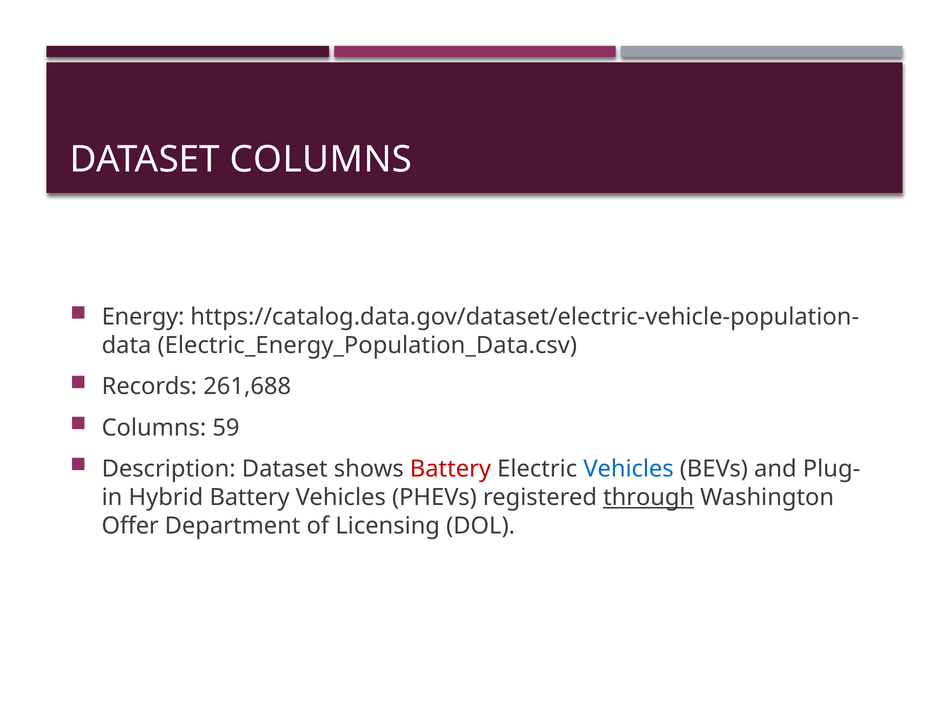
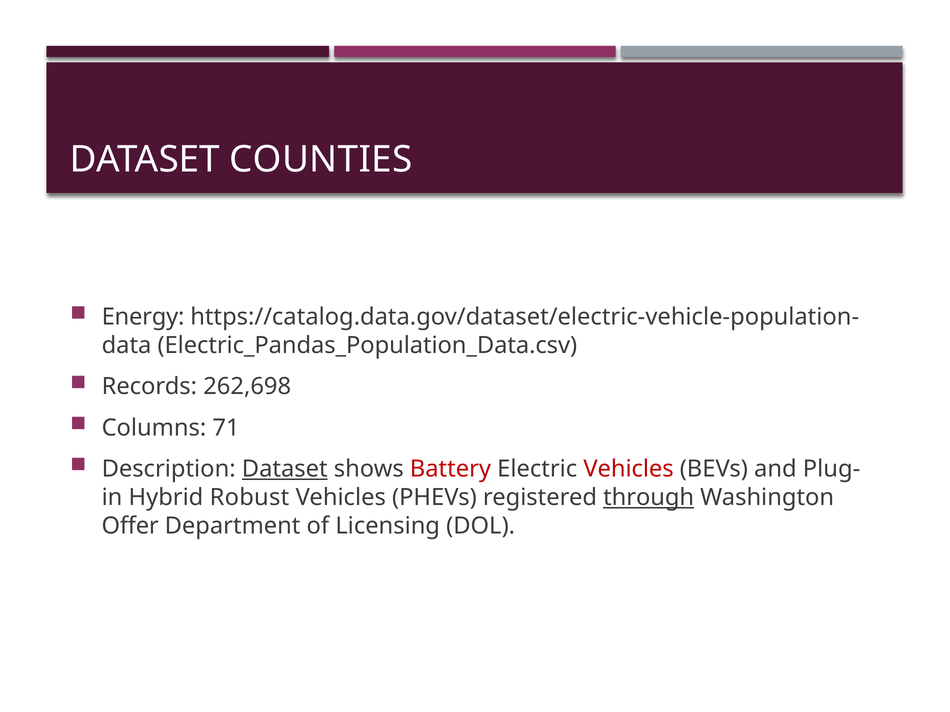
DATASET COLUMNS: COLUMNS -> COUNTIES
Electric_Energy_Population_Data.csv: Electric_Energy_Population_Data.csv -> Electric_Pandas_Population_Data.csv
261,688: 261,688 -> 262,698
59: 59 -> 71
Dataset at (285, 469) underline: none -> present
Vehicles at (629, 469) colour: blue -> red
Hybrid Battery: Battery -> Robust
